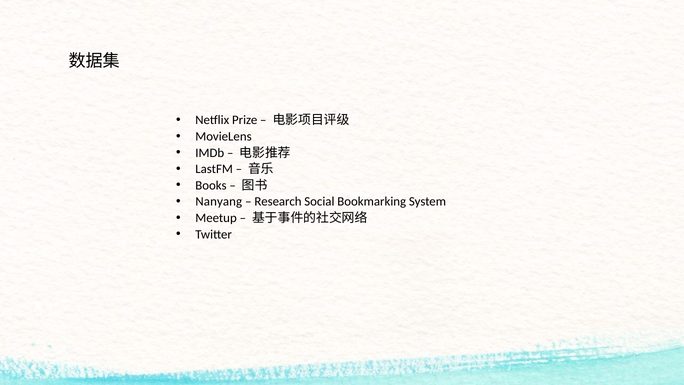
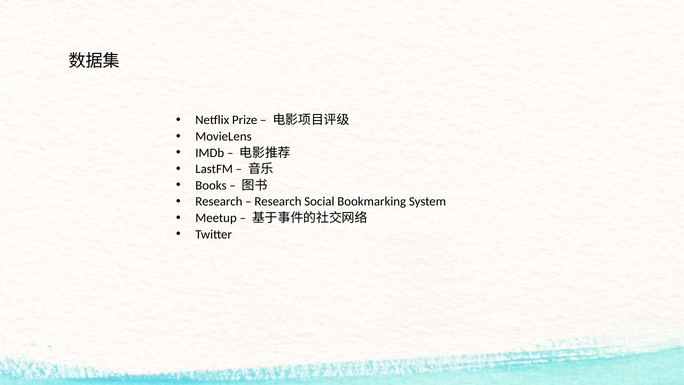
Nanyang at (219, 202): Nanyang -> Research
